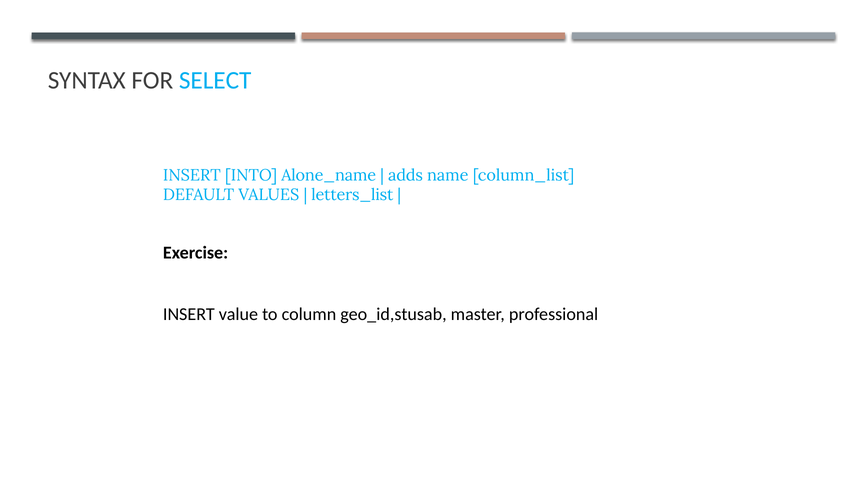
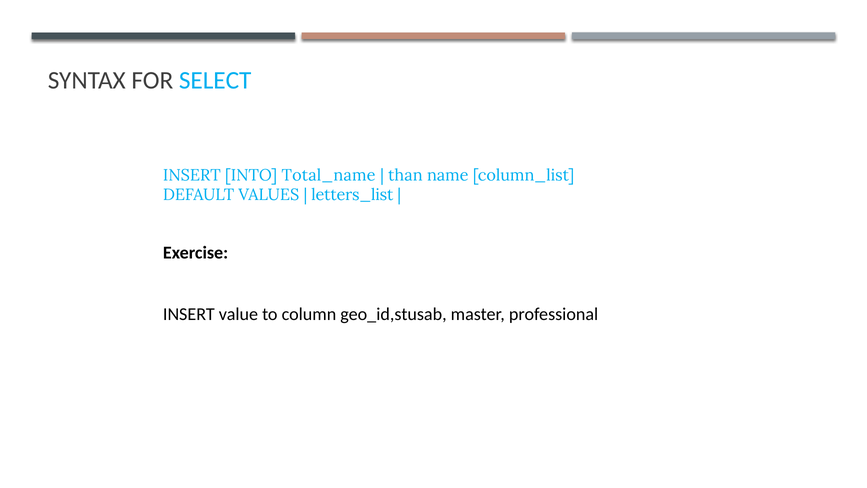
Alone_name: Alone_name -> Total_name
adds: adds -> than
